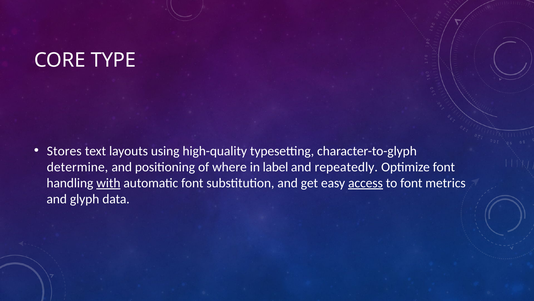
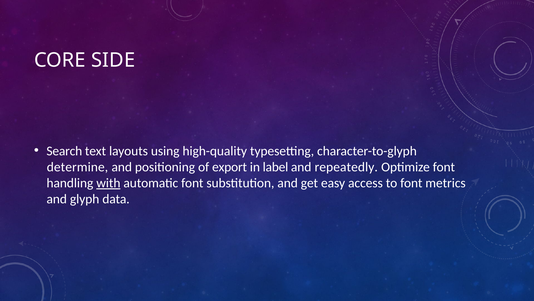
TYPE: TYPE -> SIDE
Stores: Stores -> Search
where: where -> export
access underline: present -> none
